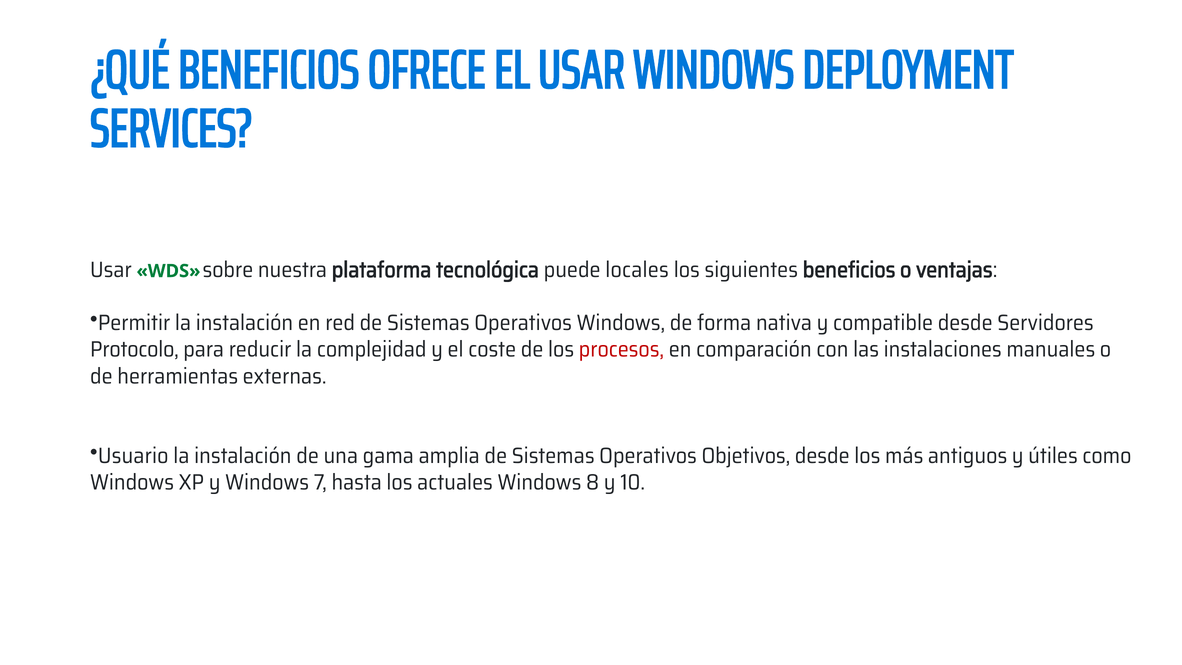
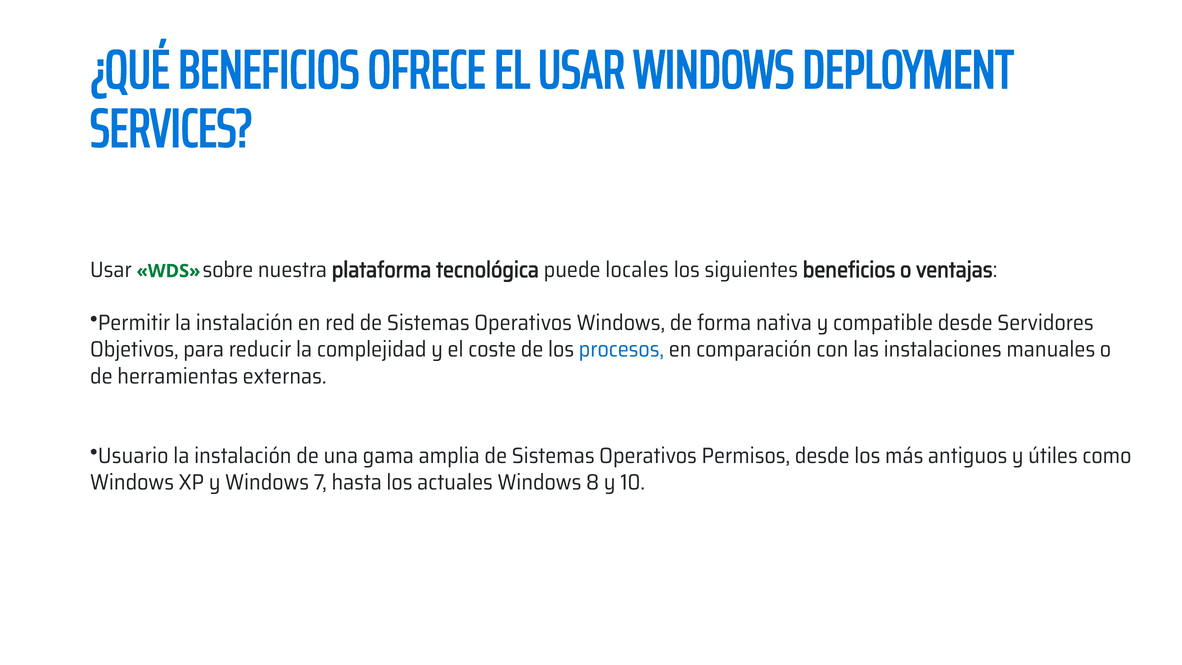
Protocolo: Protocolo -> Objetivos
procesos colour: red -> blue
Objetivos: Objetivos -> Permisos
